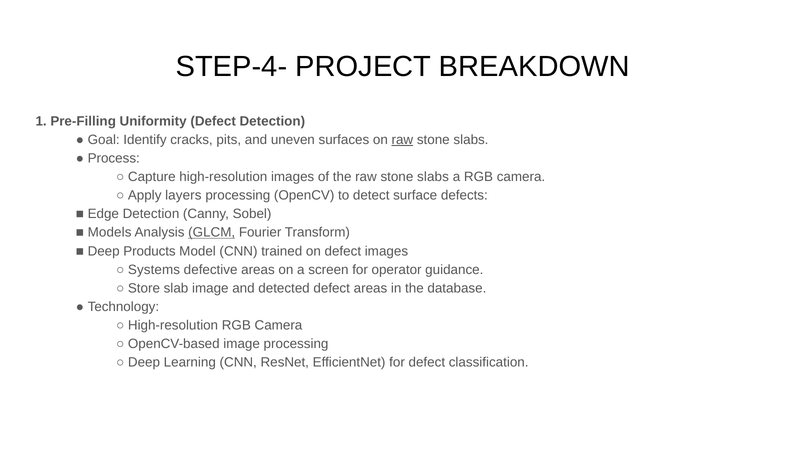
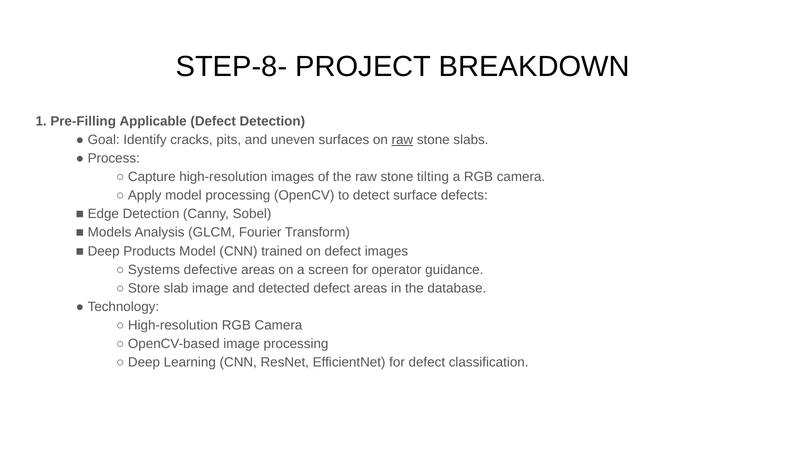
STEP-4-: STEP-4- -> STEP-8-
Uniformity: Uniformity -> Applicable
the raw stone slabs: slabs -> tilting
Apply layers: layers -> model
GLCM underline: present -> none
